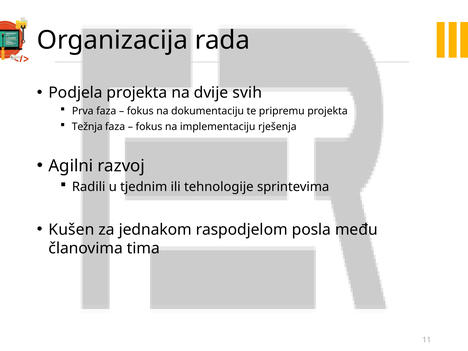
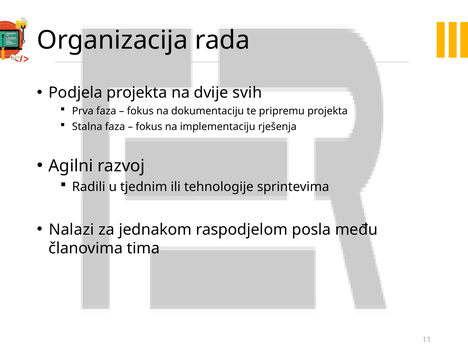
Težnja: Težnja -> Stalna
Kušen: Kušen -> Nalazi
